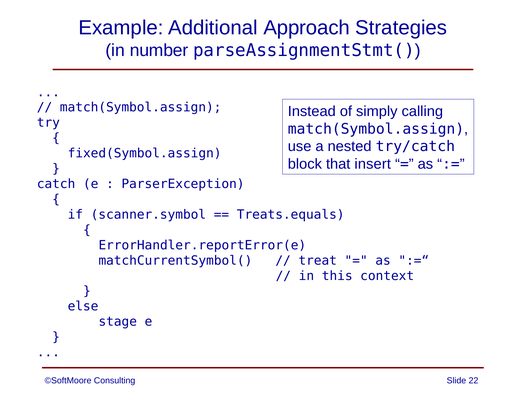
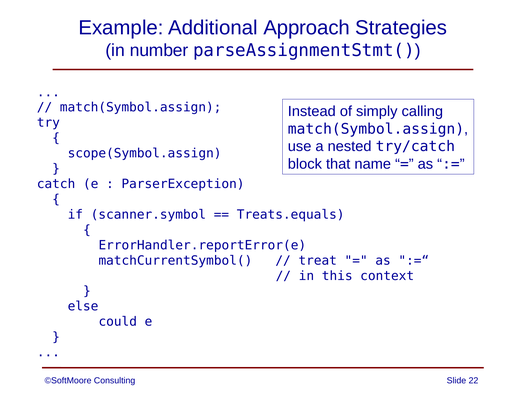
fixed(Symbol.assign: fixed(Symbol.assign -> scope(Symbol.assign
insert: insert -> name
stage: stage -> could
